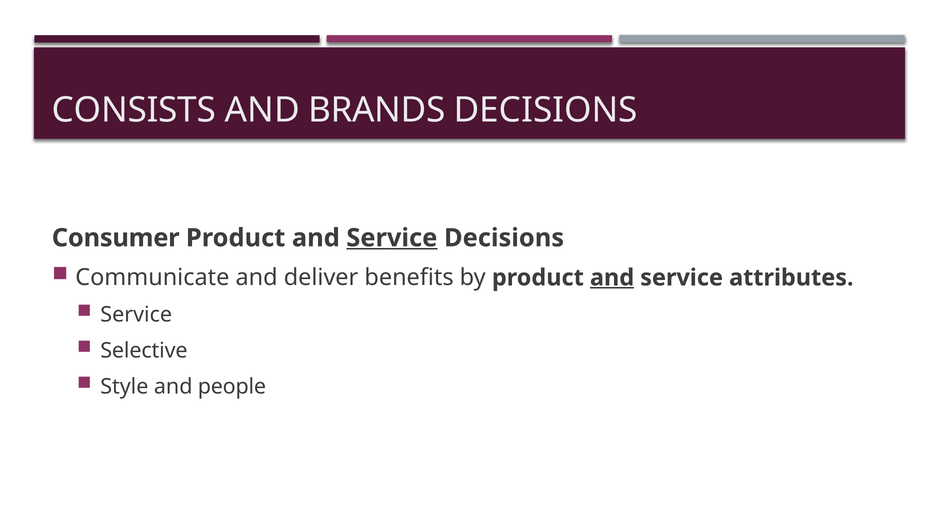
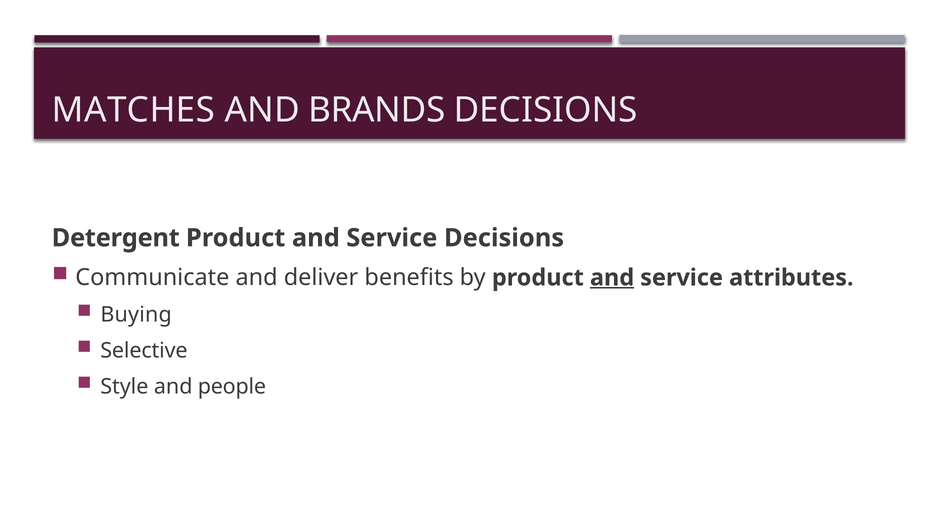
CONSISTS: CONSISTS -> MATCHES
Consumer: Consumer -> Detergent
Service at (392, 238) underline: present -> none
Service at (136, 315): Service -> Buying
